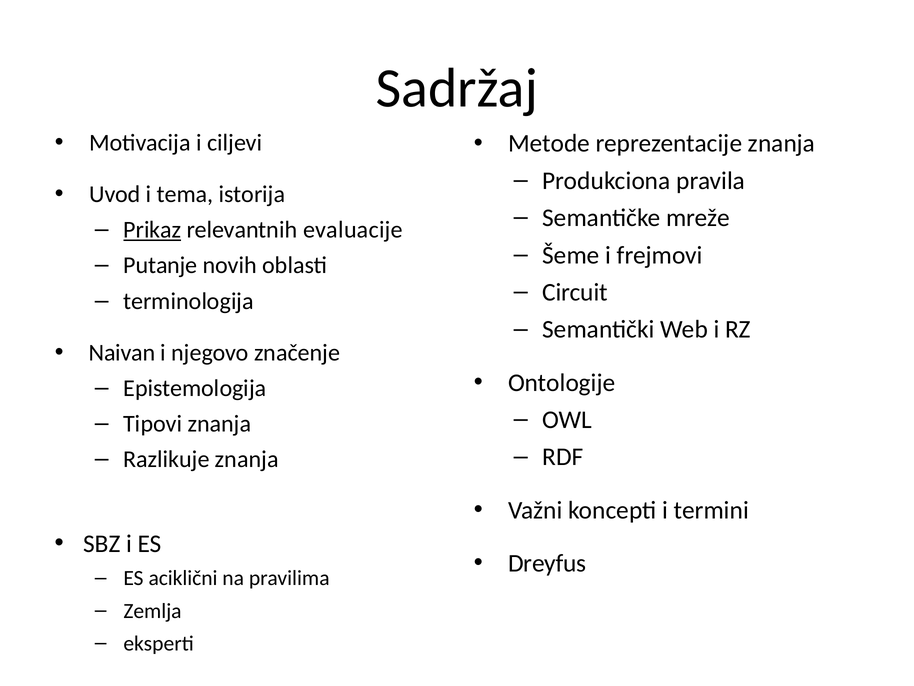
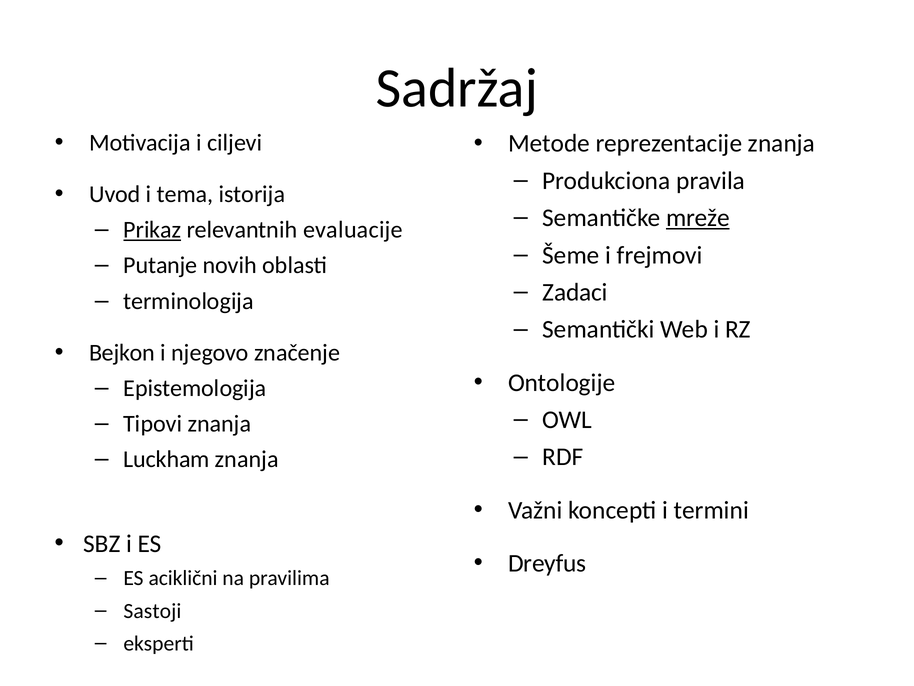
mreže underline: none -> present
Circuit: Circuit -> Zadaci
Naivan: Naivan -> Bejkon
Razlikuje: Razlikuje -> Luckham
Zemlja: Zemlja -> Sastoji
